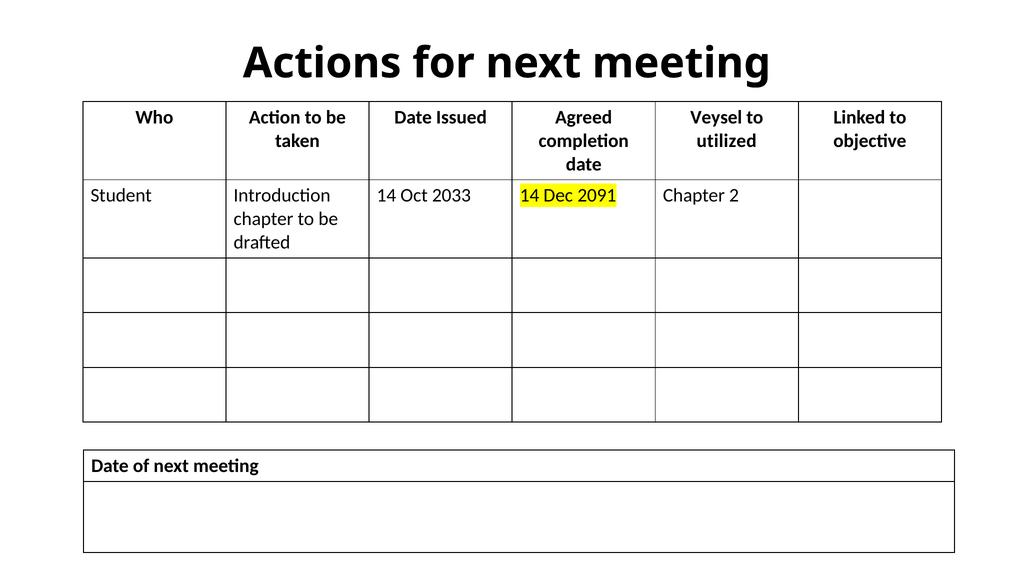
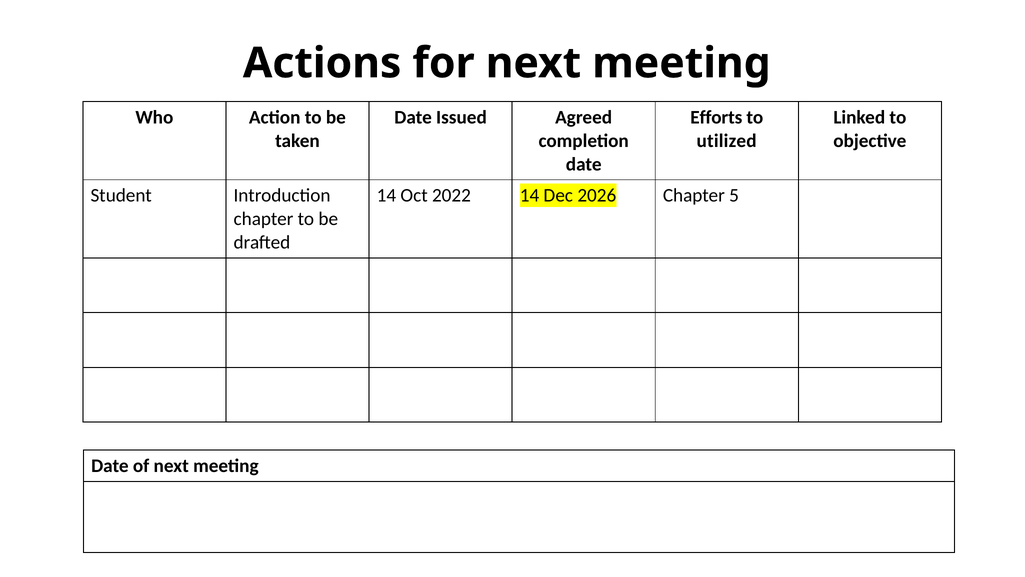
Veysel: Veysel -> Efforts
2033: 2033 -> 2022
2091: 2091 -> 2026
2: 2 -> 5
